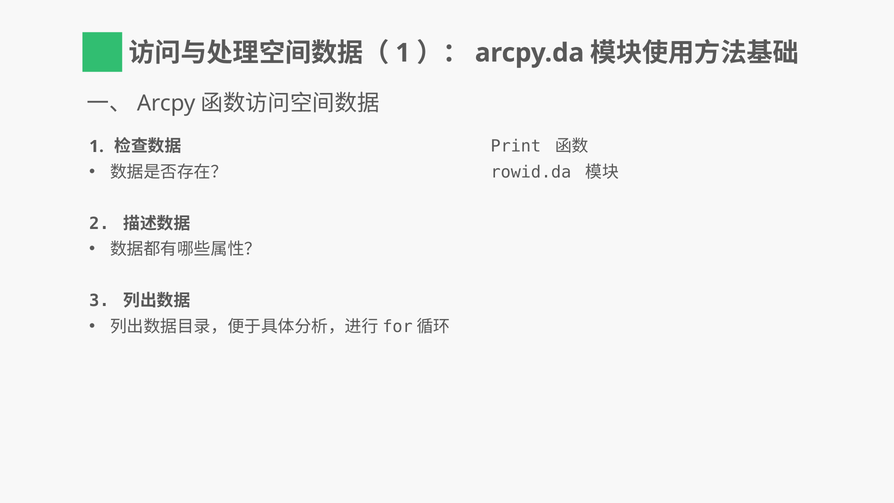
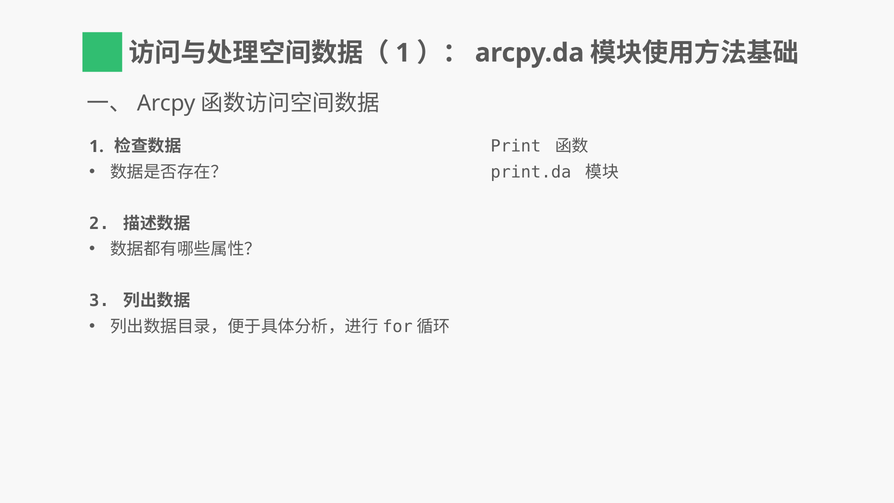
rowid.da: rowid.da -> print.da
